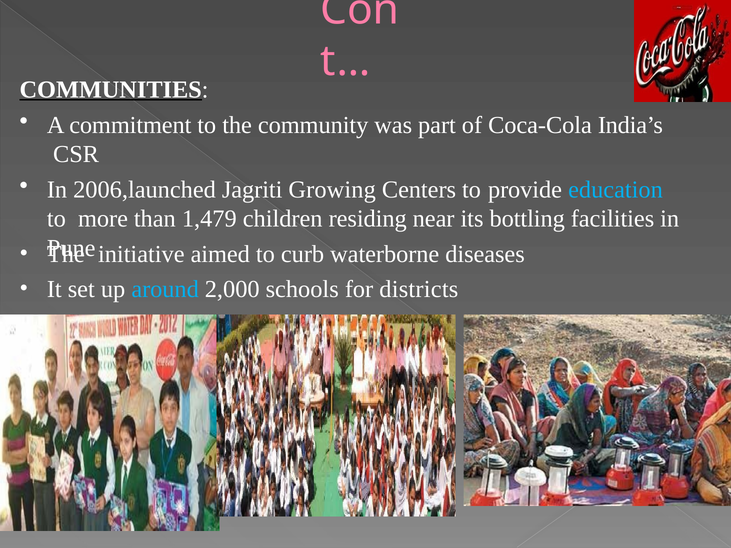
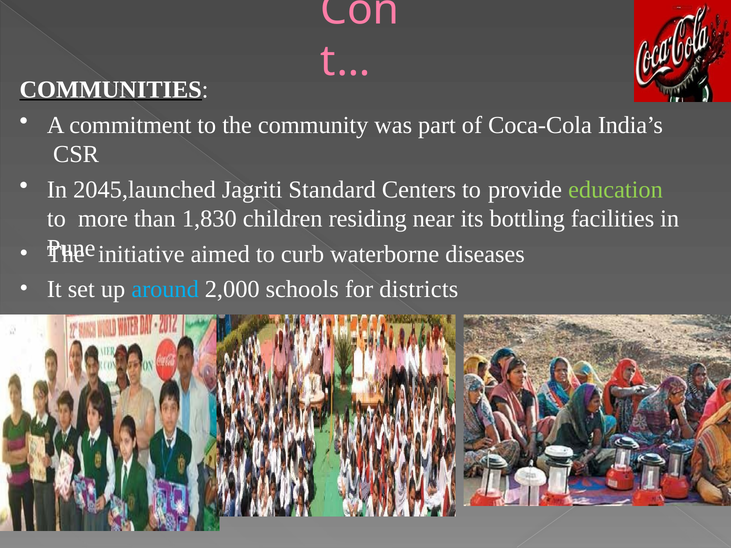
2006,launched: 2006,launched -> 2045,launched
Growing: Growing -> Standard
education colour: light blue -> light green
1,479: 1,479 -> 1,830
